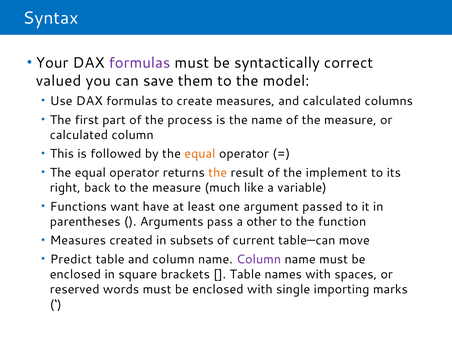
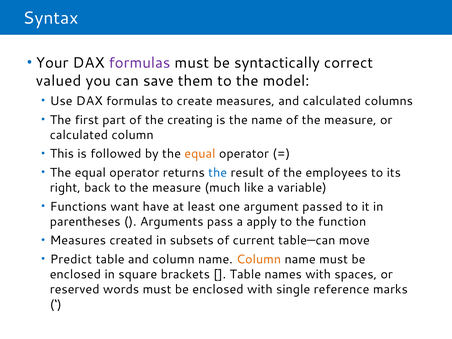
process: process -> creating
the at (218, 173) colour: orange -> blue
implement: implement -> employees
other: other -> apply
Column at (259, 259) colour: purple -> orange
importing: importing -> reference
